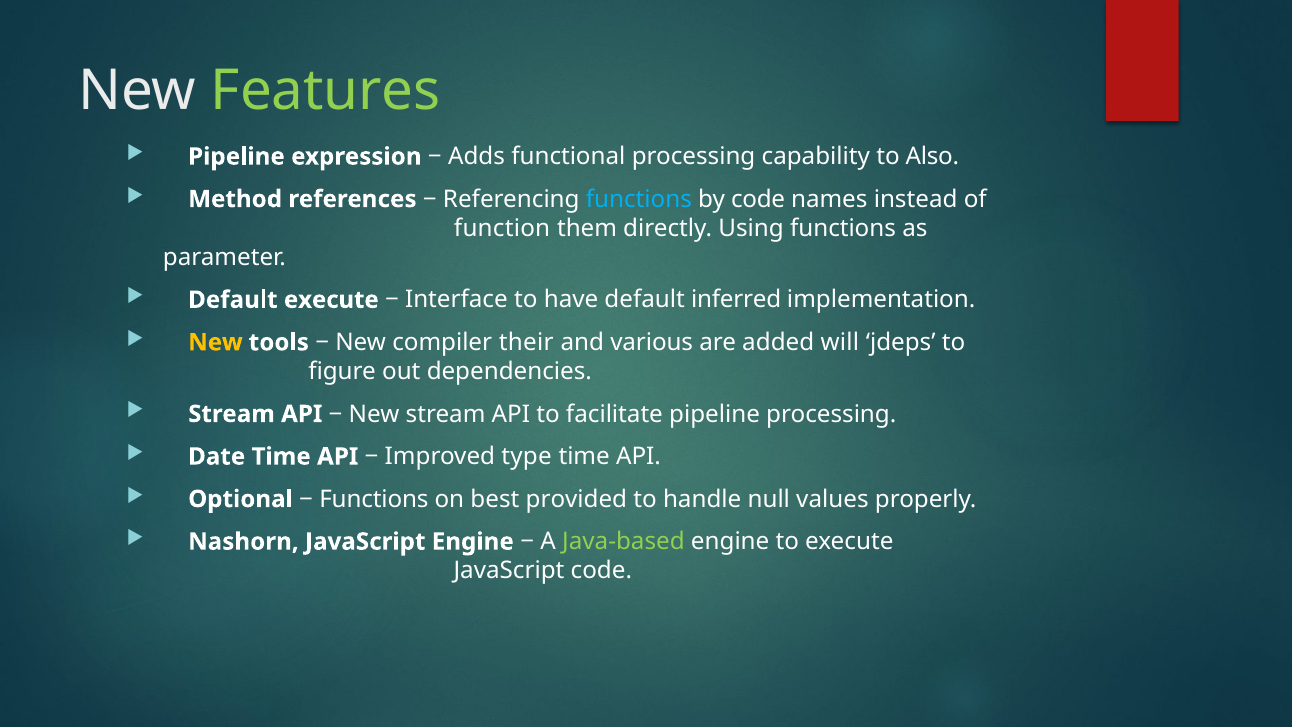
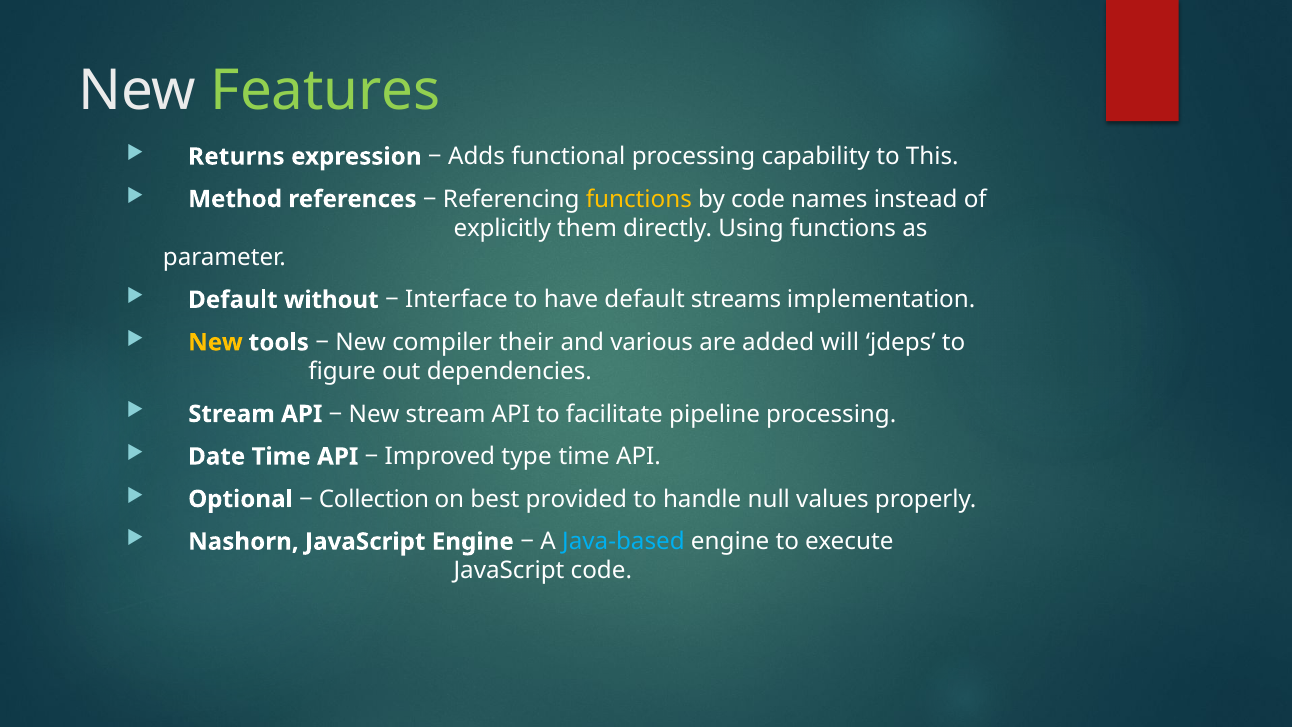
Pipeline at (236, 157): Pipeline -> Returns
Also: Also -> This
functions at (639, 199) colour: light blue -> yellow
function: function -> explicitly
Default execute: execute -> without
inferred: inferred -> streams
Functions at (374, 499): Functions -> Collection
Java-based colour: light green -> light blue
